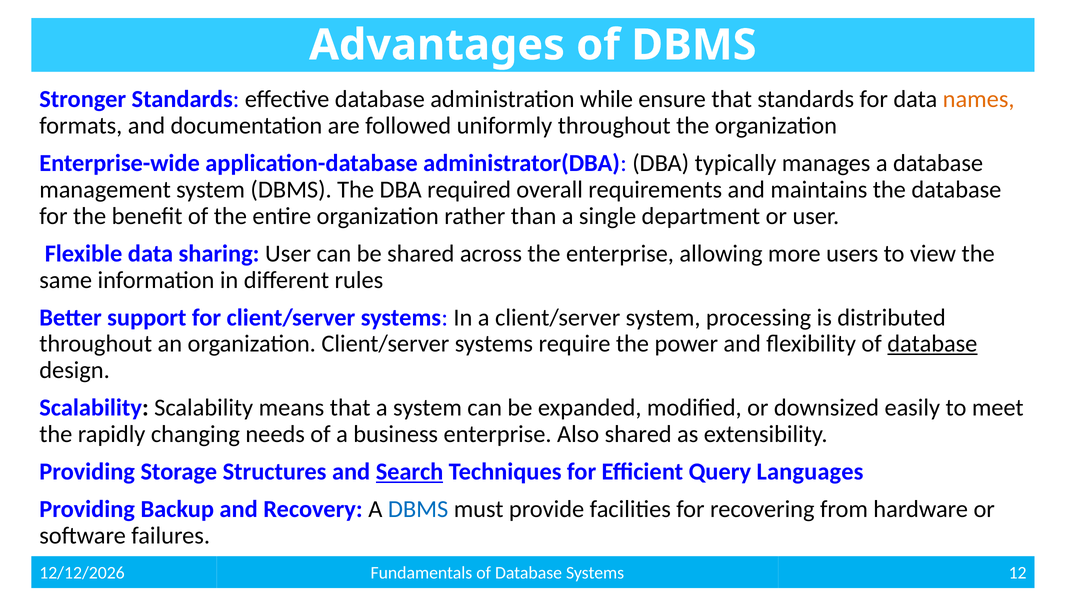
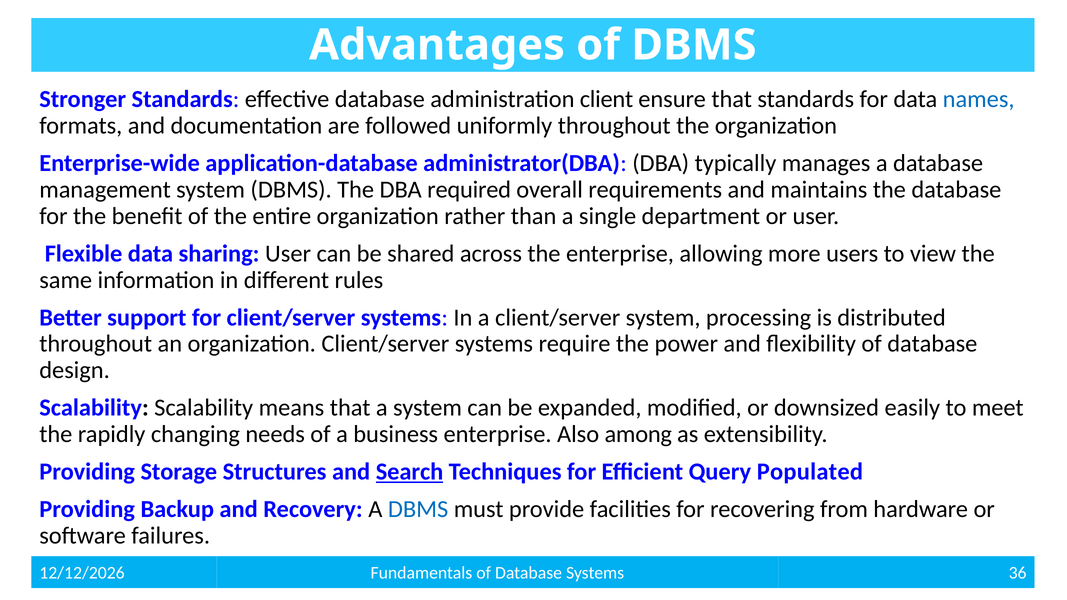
while: while -> client
names colour: orange -> blue
database at (932, 344) underline: present -> none
Also shared: shared -> among
Languages: Languages -> Populated
12: 12 -> 36
